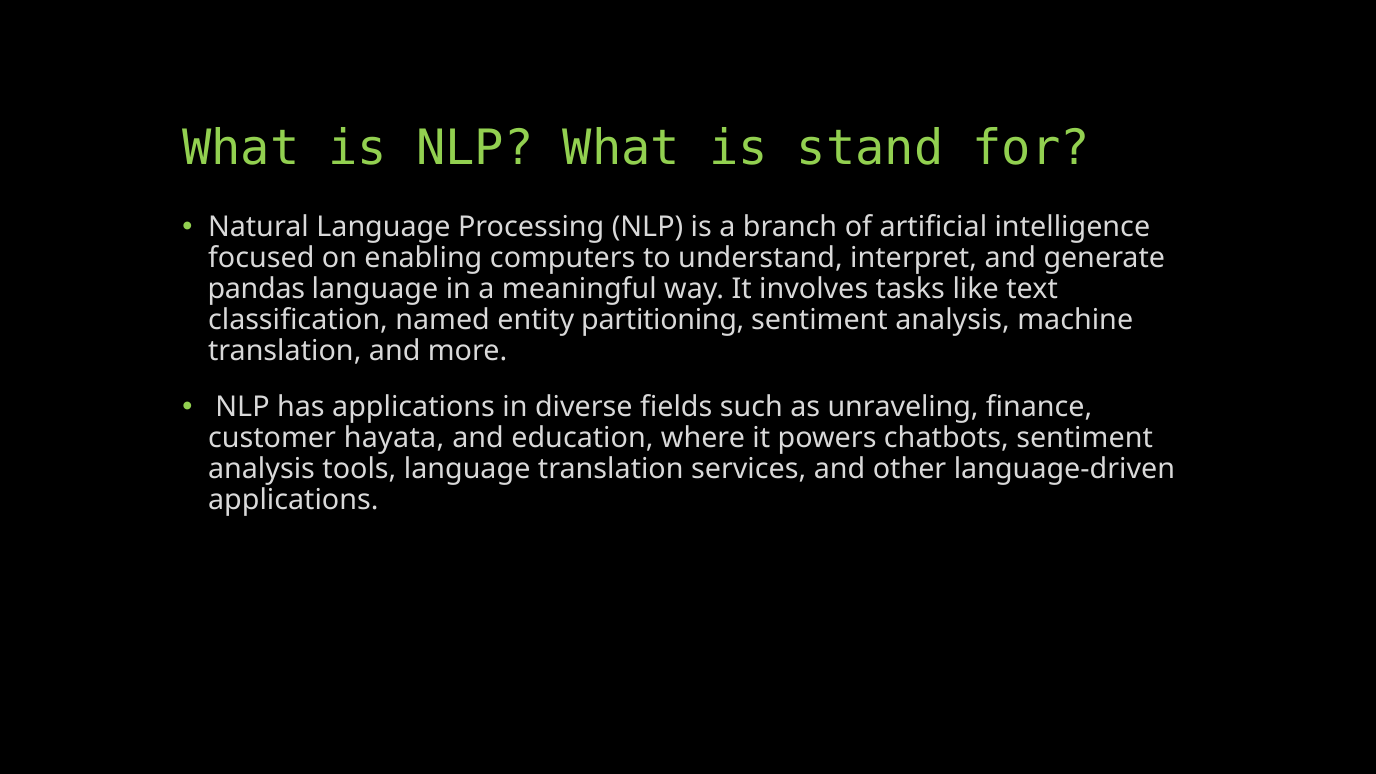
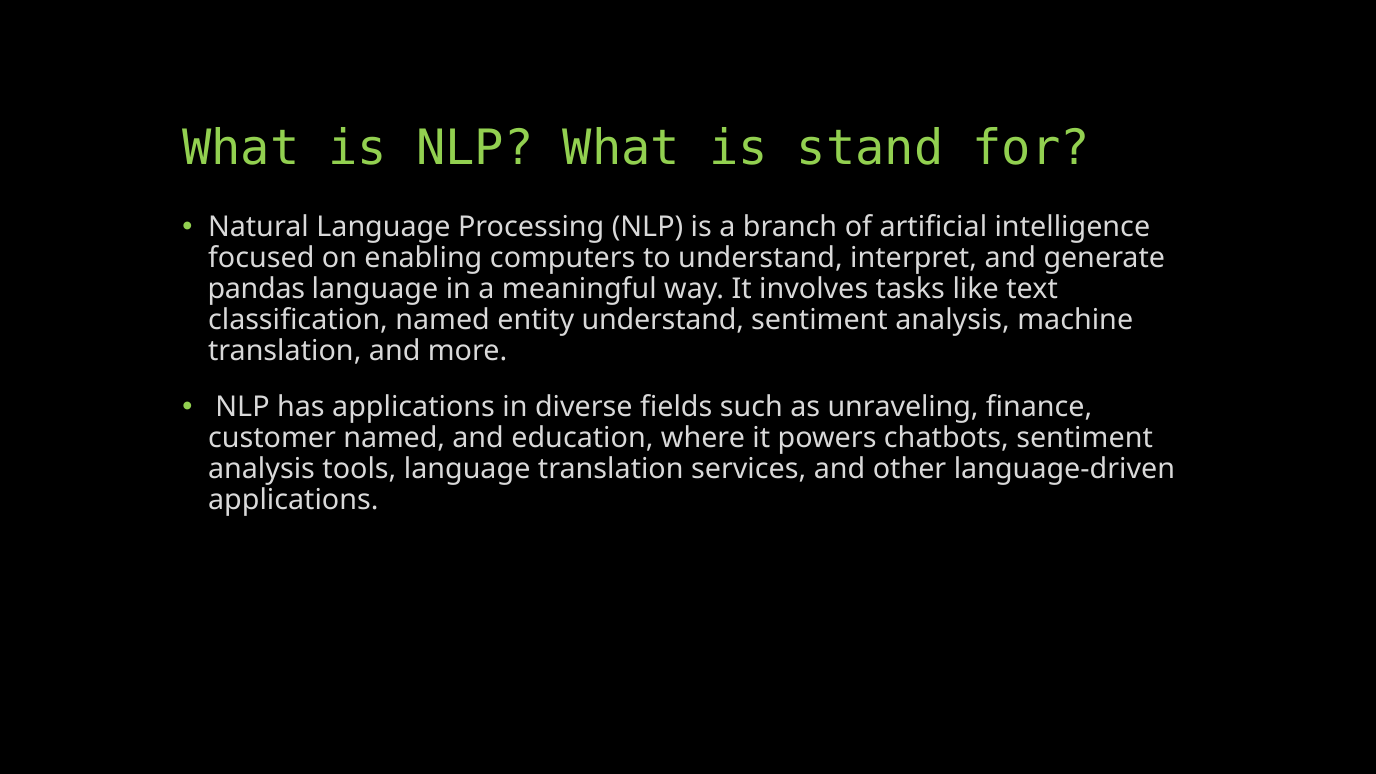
entity partitioning: partitioning -> understand
customer hayata: hayata -> named
